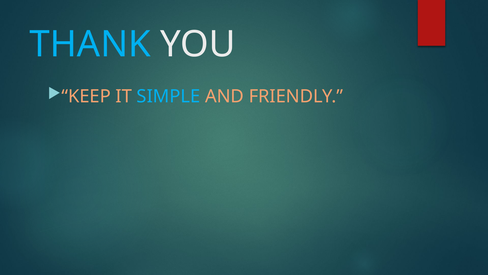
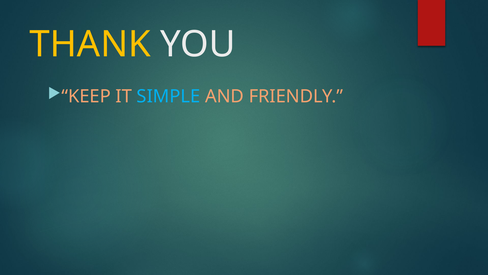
THANK colour: light blue -> yellow
